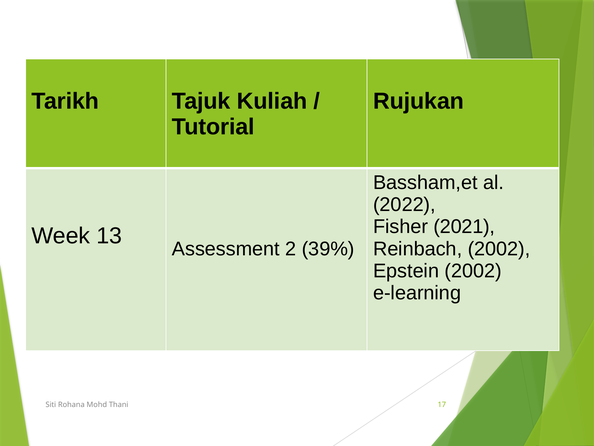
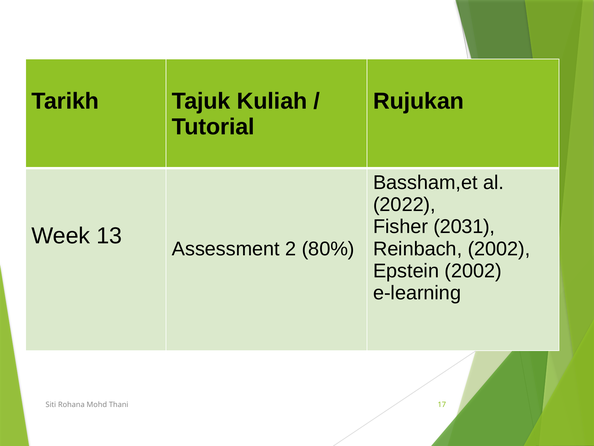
2021: 2021 -> 2031
39%: 39% -> 80%
